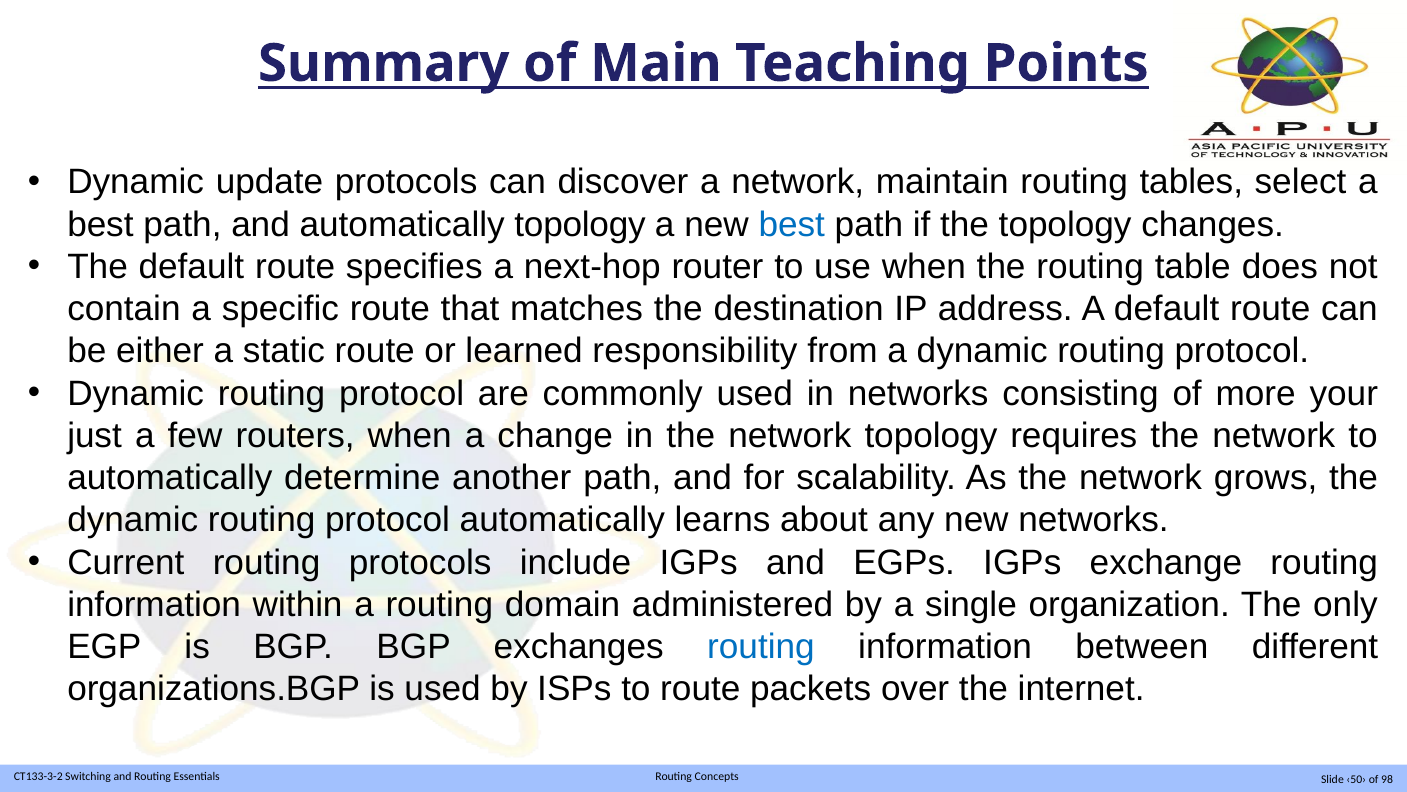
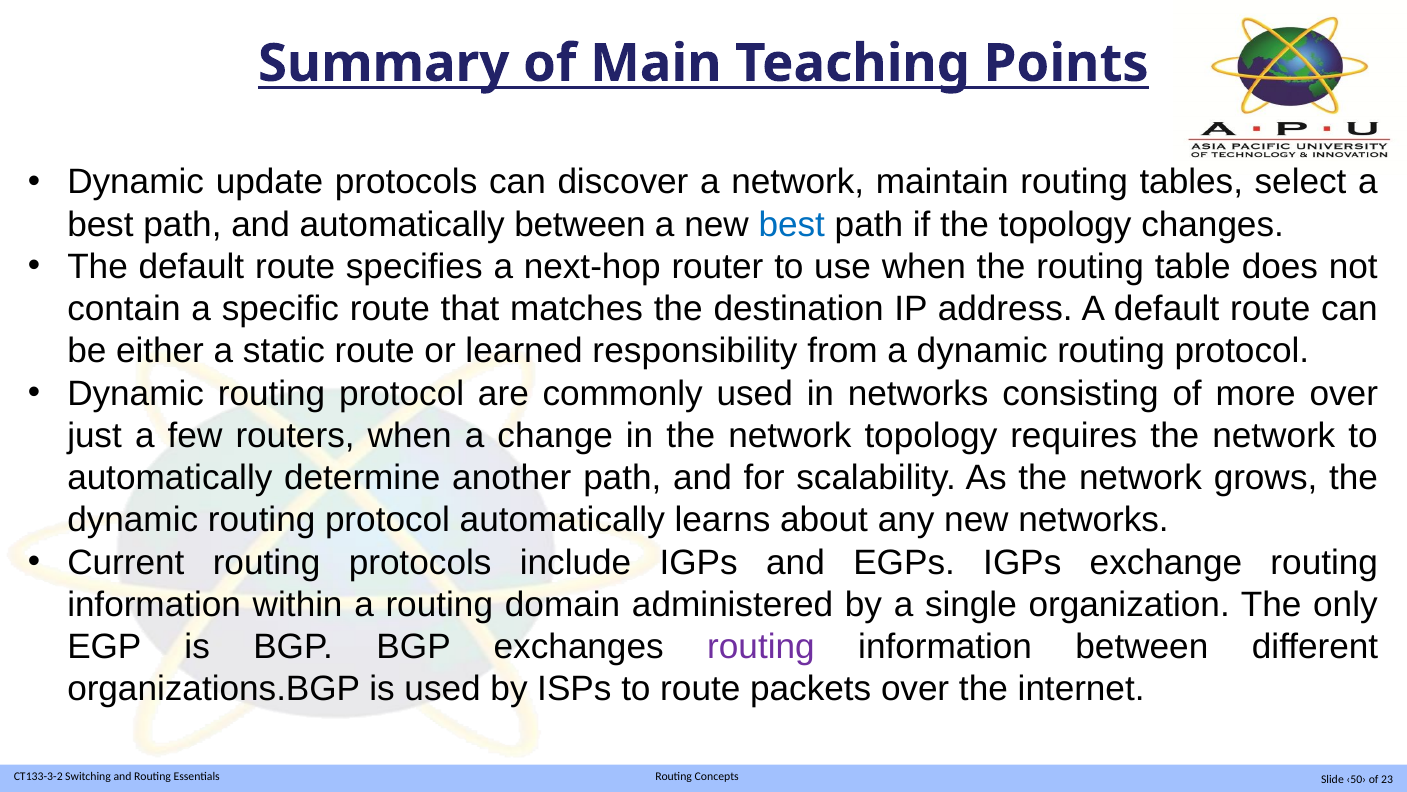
automatically topology: topology -> between
more your: your -> over
routing at (761, 646) colour: blue -> purple
98: 98 -> 23
